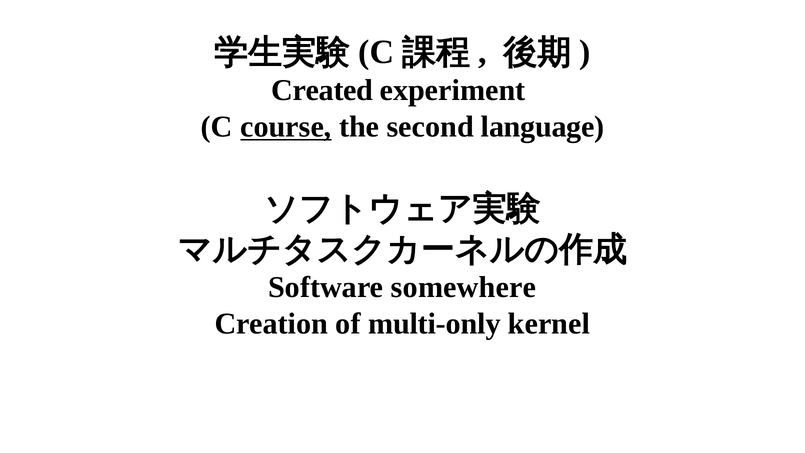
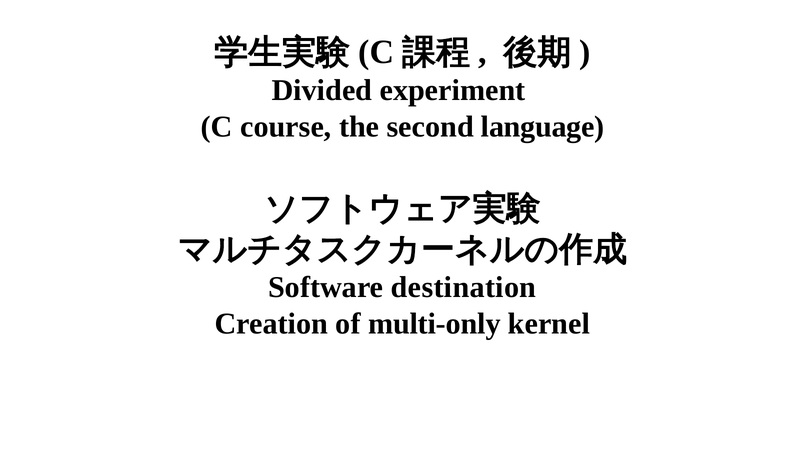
Created: Created -> Divided
course underline: present -> none
somewhere: somewhere -> destination
